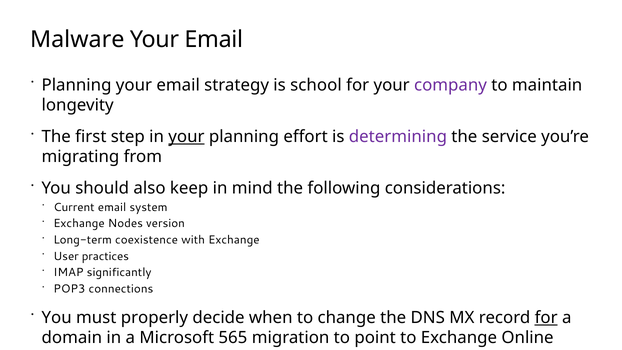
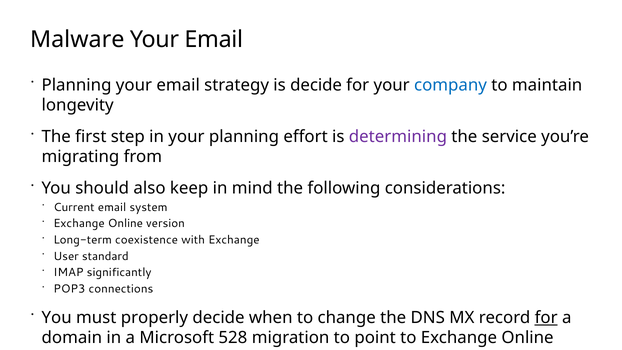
is school: school -> decide
company colour: purple -> blue
your at (186, 137) underline: present -> none
Nodes at (125, 224): Nodes -> Online
practices: practices -> standard
565: 565 -> 528
